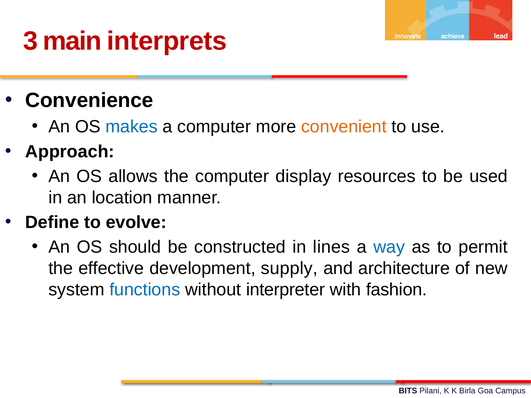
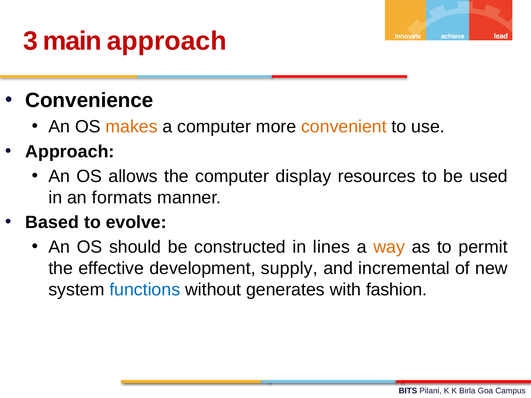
main interprets: interprets -> approach
makes colour: blue -> orange
location: location -> formats
Define: Define -> Based
way colour: blue -> orange
architecture: architecture -> incremental
interpreter: interpreter -> generates
